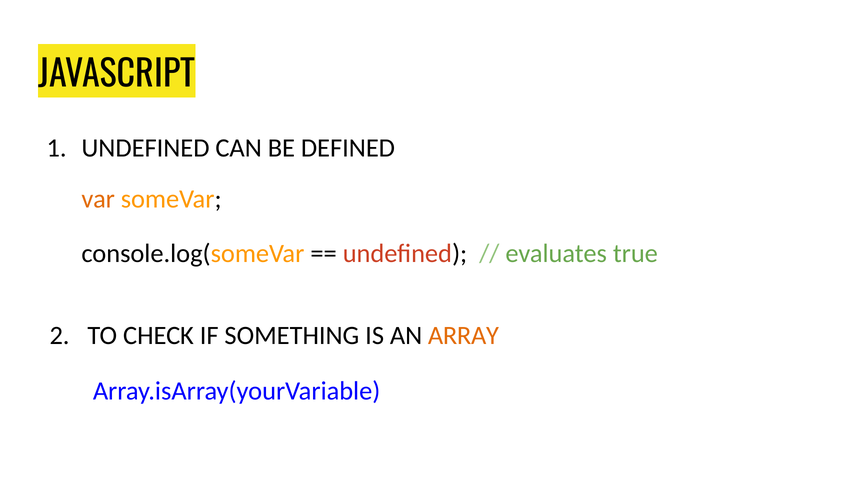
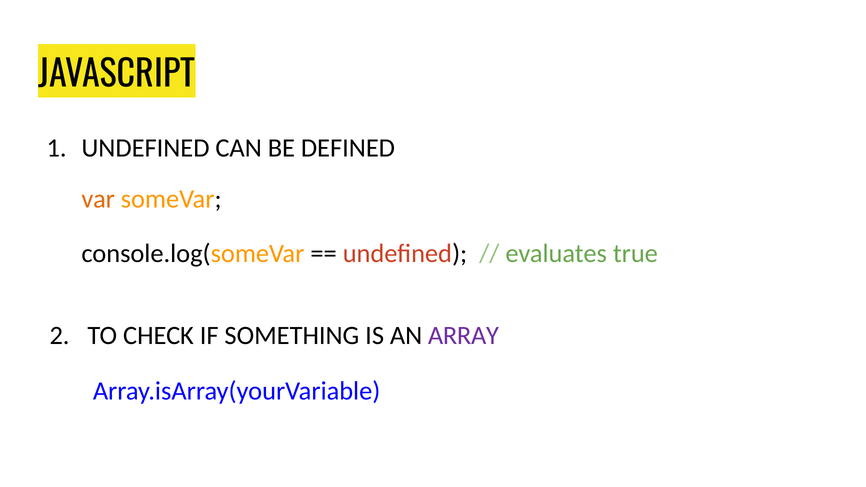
ARRAY colour: orange -> purple
